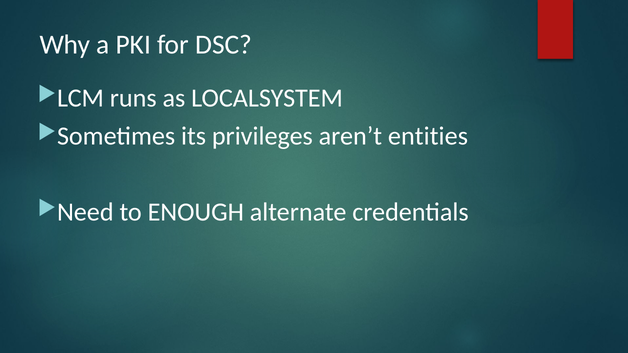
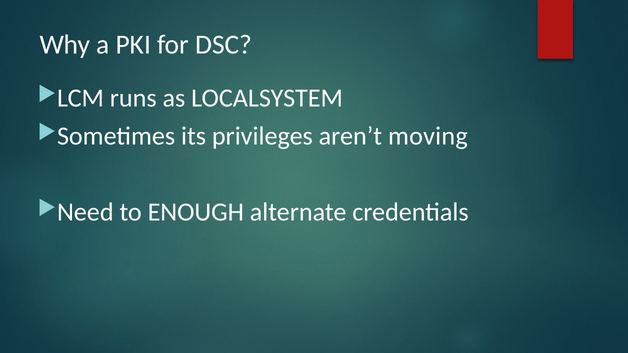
entities: entities -> moving
